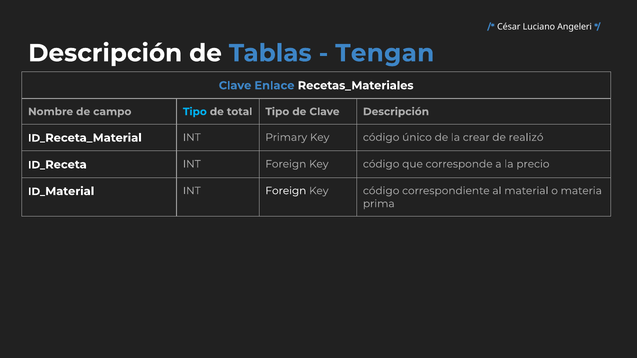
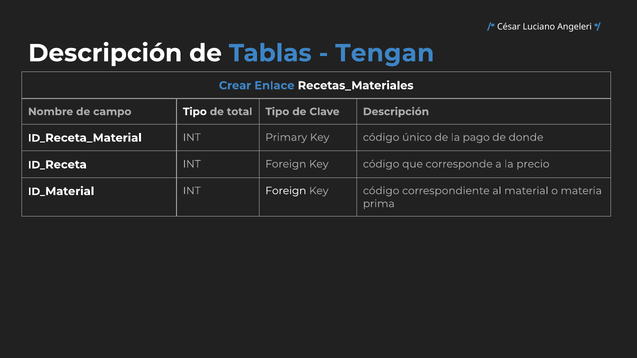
Clave at (235, 86): Clave -> Crear
Tipo at (195, 112) colour: light blue -> white
crear: crear -> pago
realizó: realizó -> donde
